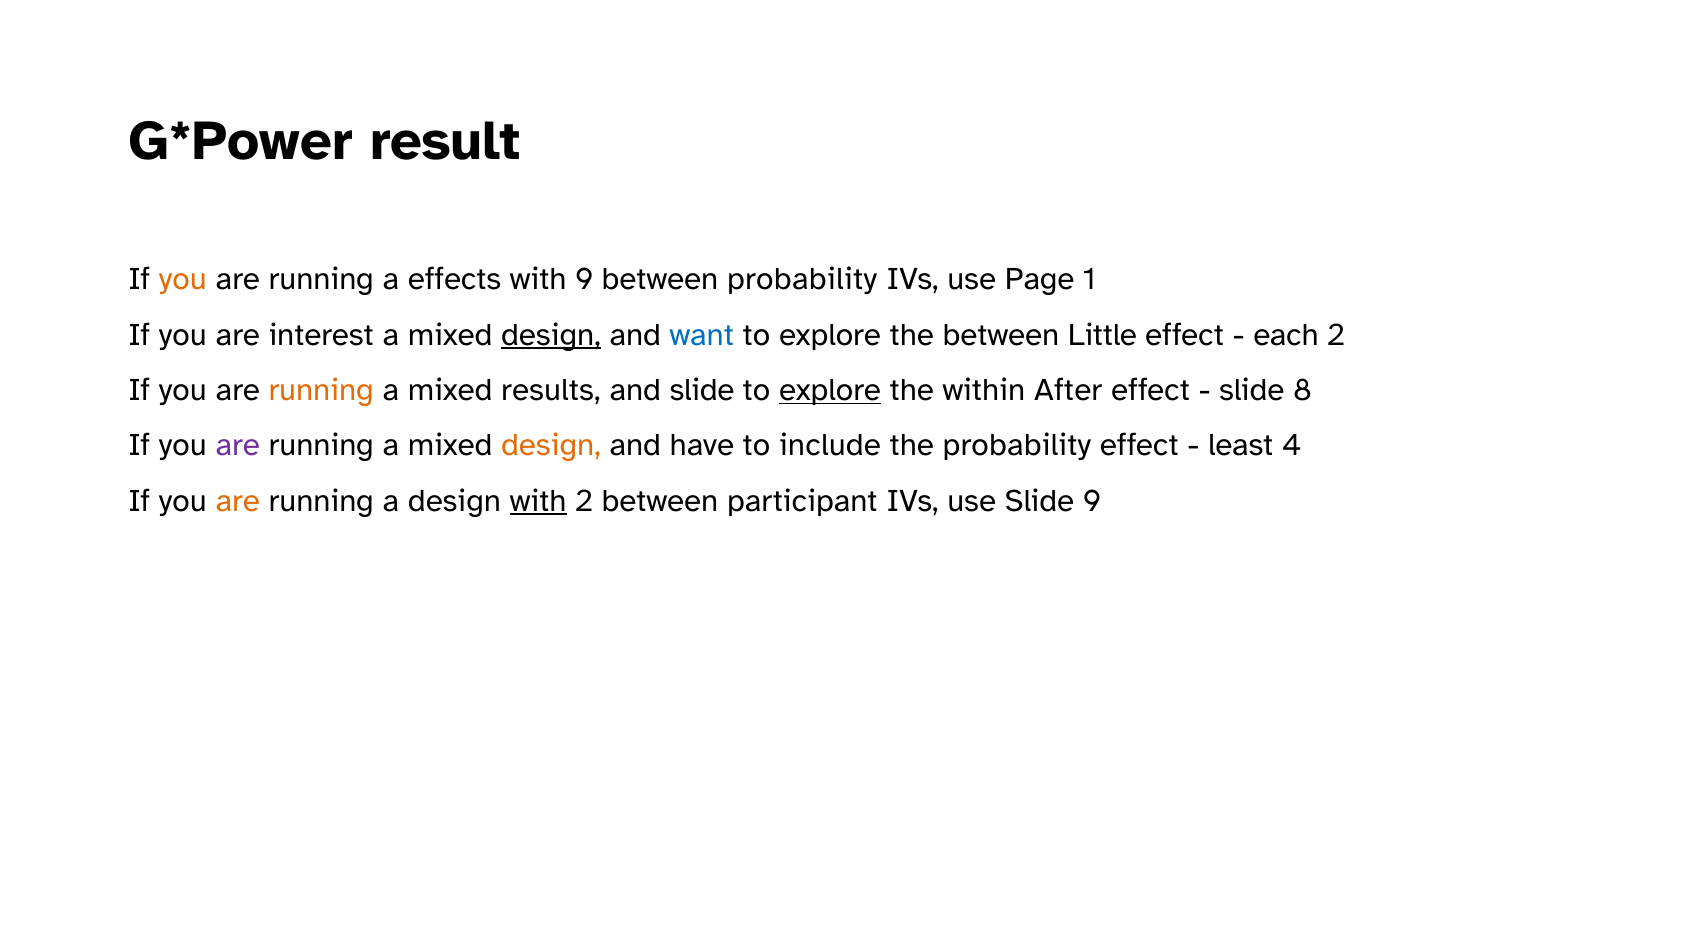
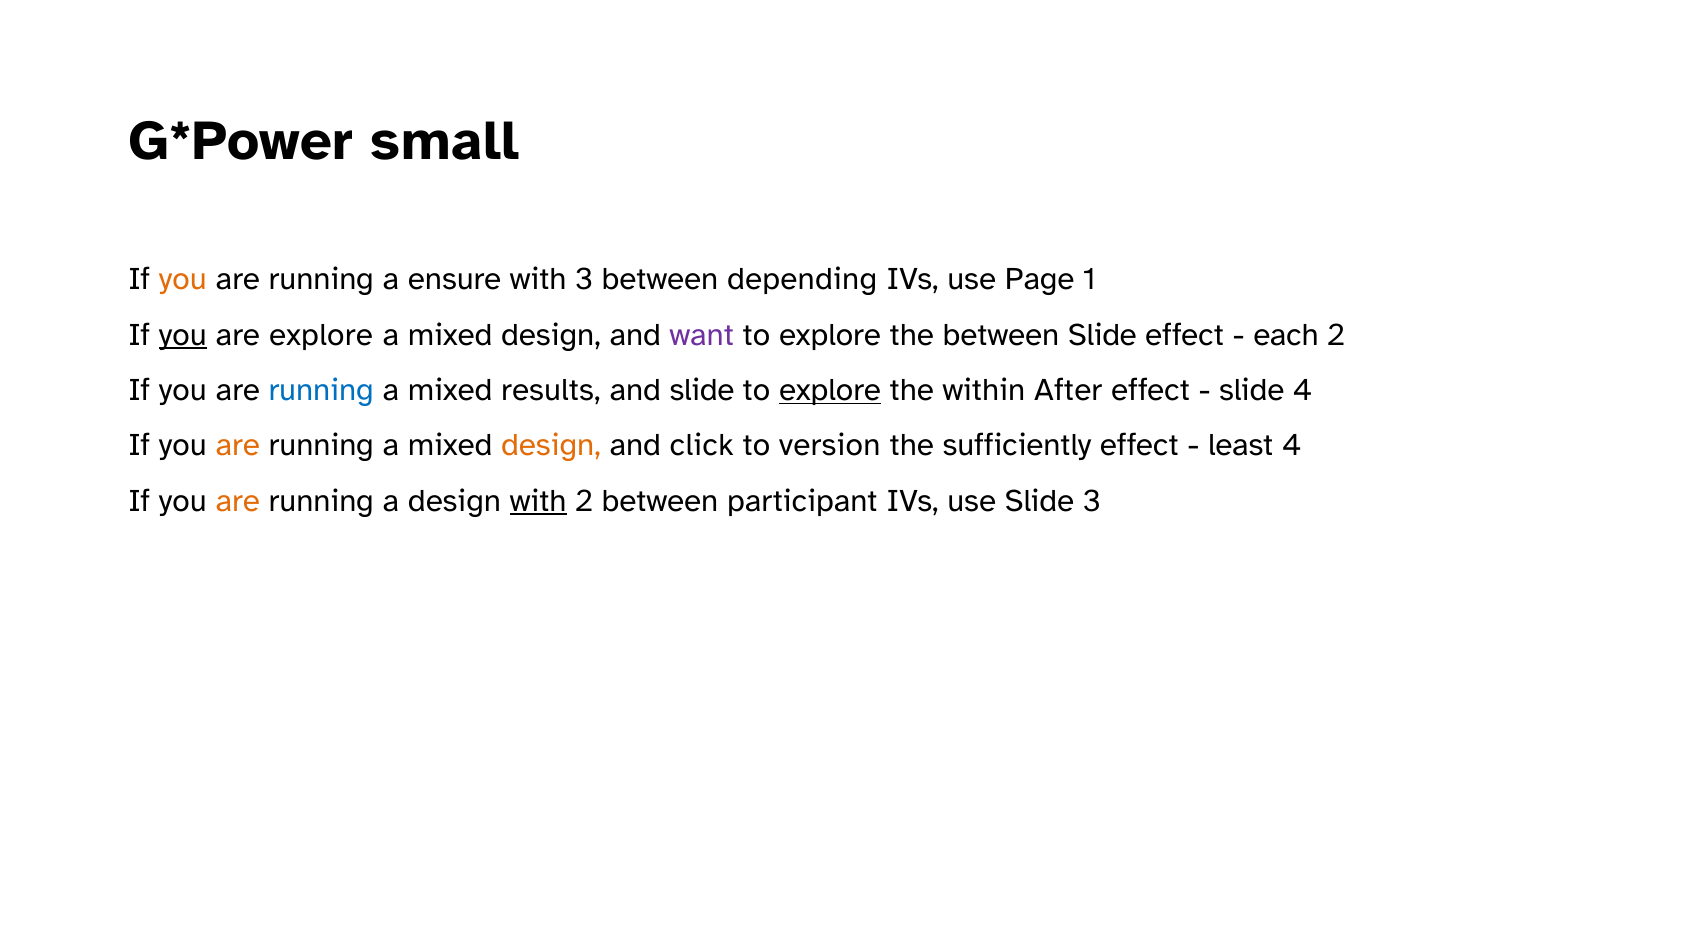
result: result -> small
effects: effects -> ensure
with 9: 9 -> 3
between probability: probability -> depending
you at (183, 334) underline: none -> present
are interest: interest -> explore
design at (551, 334) underline: present -> none
want colour: blue -> purple
between Little: Little -> Slide
running at (321, 390) colour: orange -> blue
slide 8: 8 -> 4
are at (238, 445) colour: purple -> orange
have: have -> click
include: include -> version
the probability: probability -> sufficiently
Slide 9: 9 -> 3
